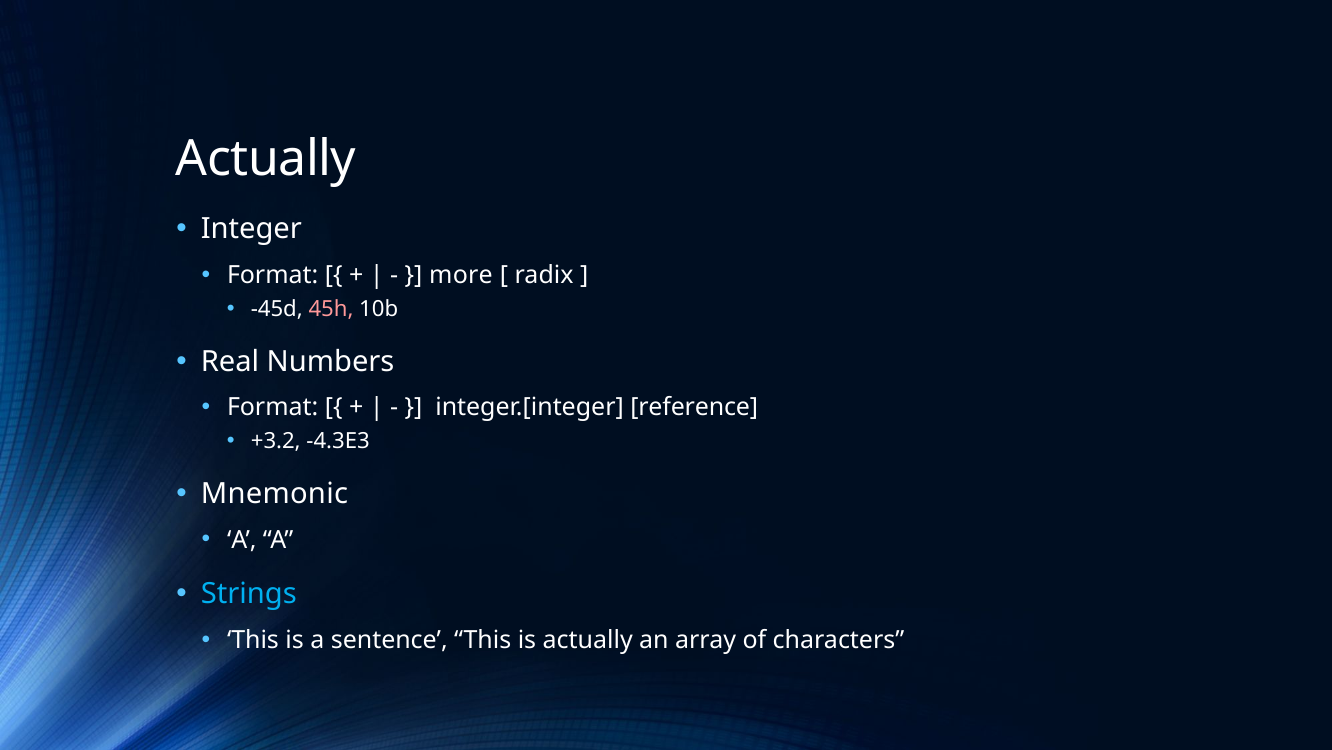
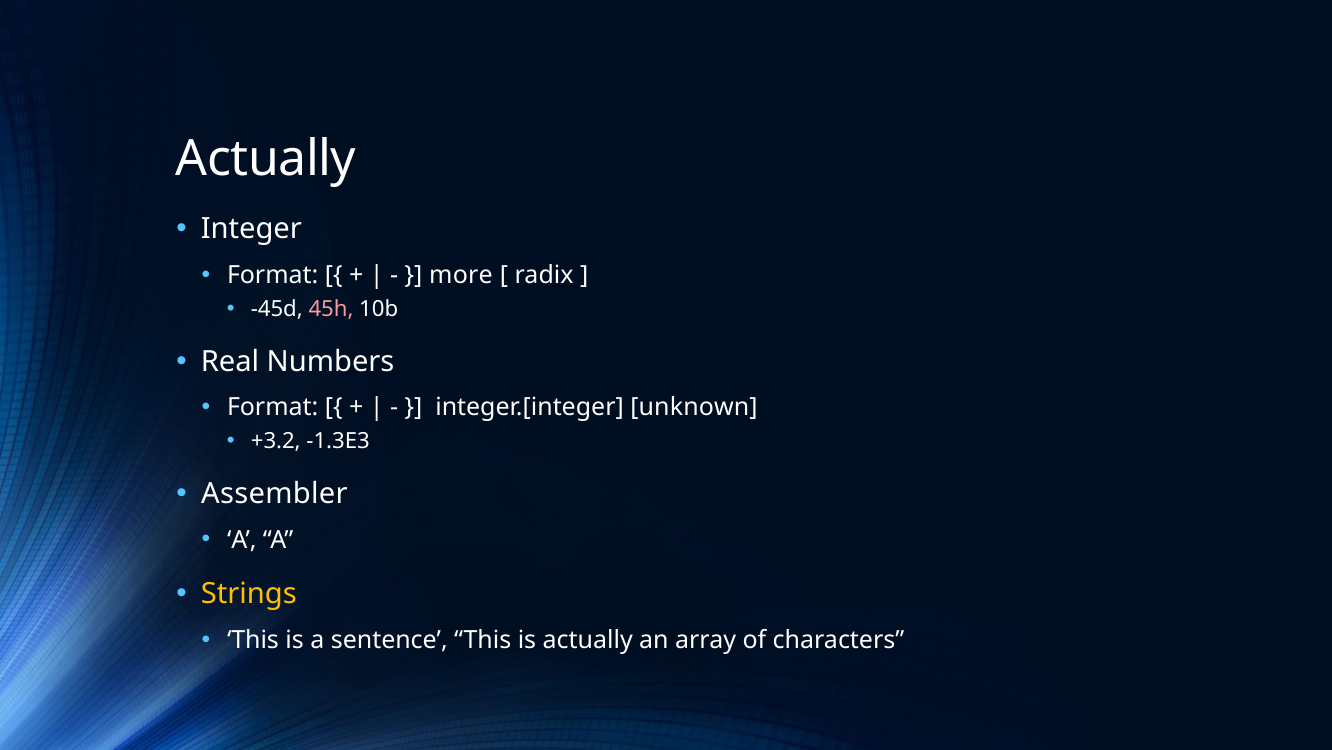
reference: reference -> unknown
-4.3E3: -4.3E3 -> -1.3E3
Mnemonic: Mnemonic -> Assembler
Strings colour: light blue -> yellow
